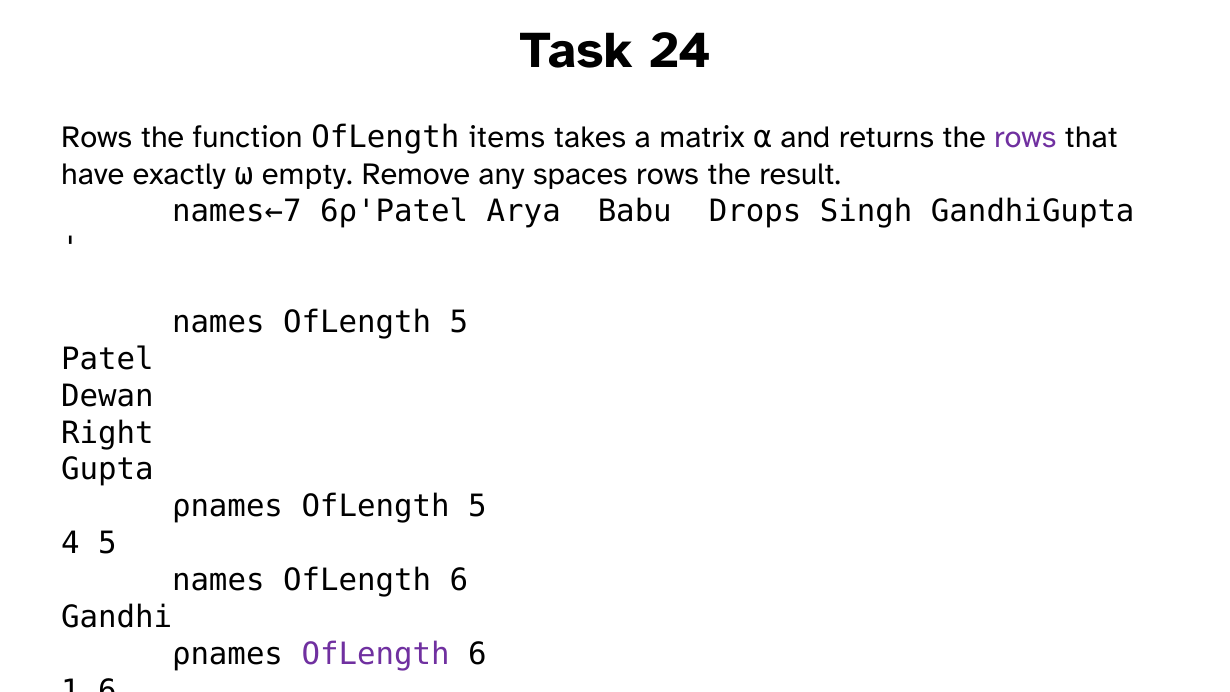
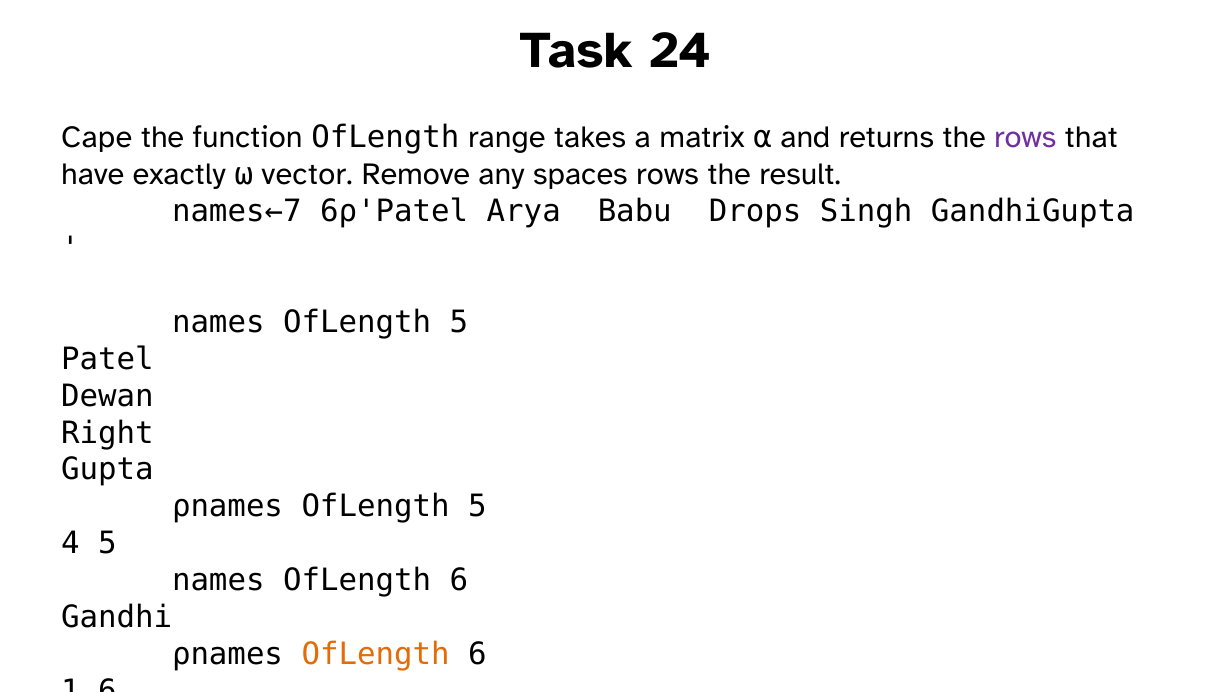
Rows at (97, 138): Rows -> Cape
items: items -> range
empty: empty -> vector
OfLength at (376, 654) colour: purple -> orange
